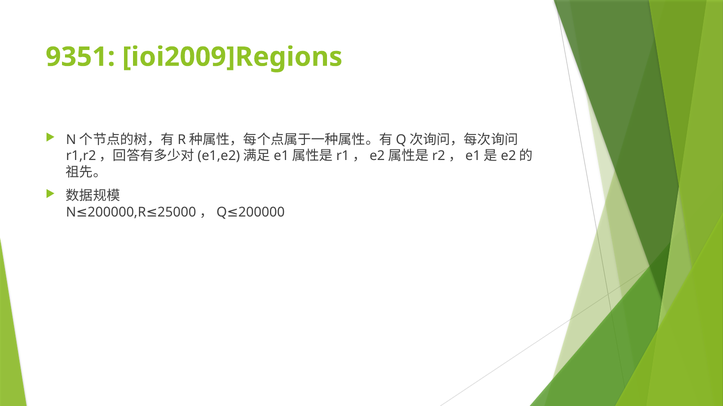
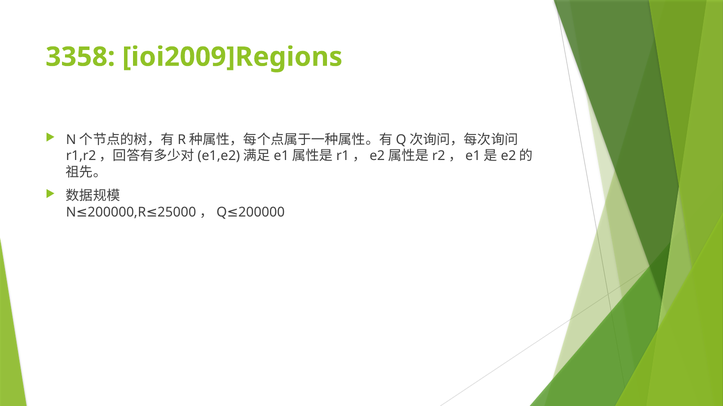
9351: 9351 -> 3358
